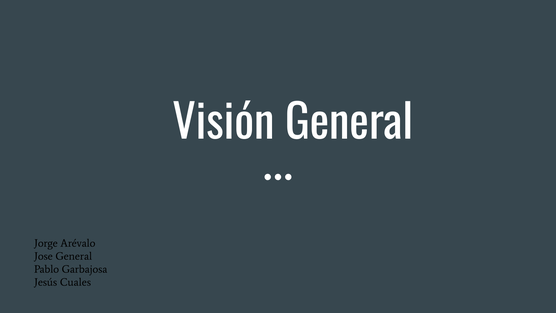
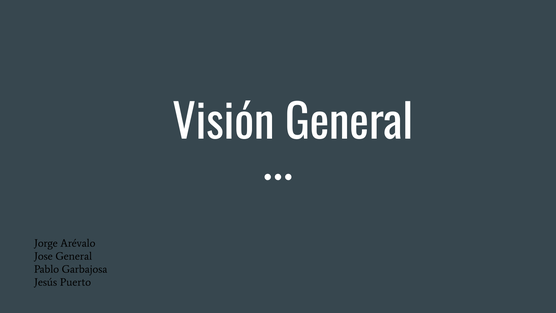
Cuales: Cuales -> Puerto
